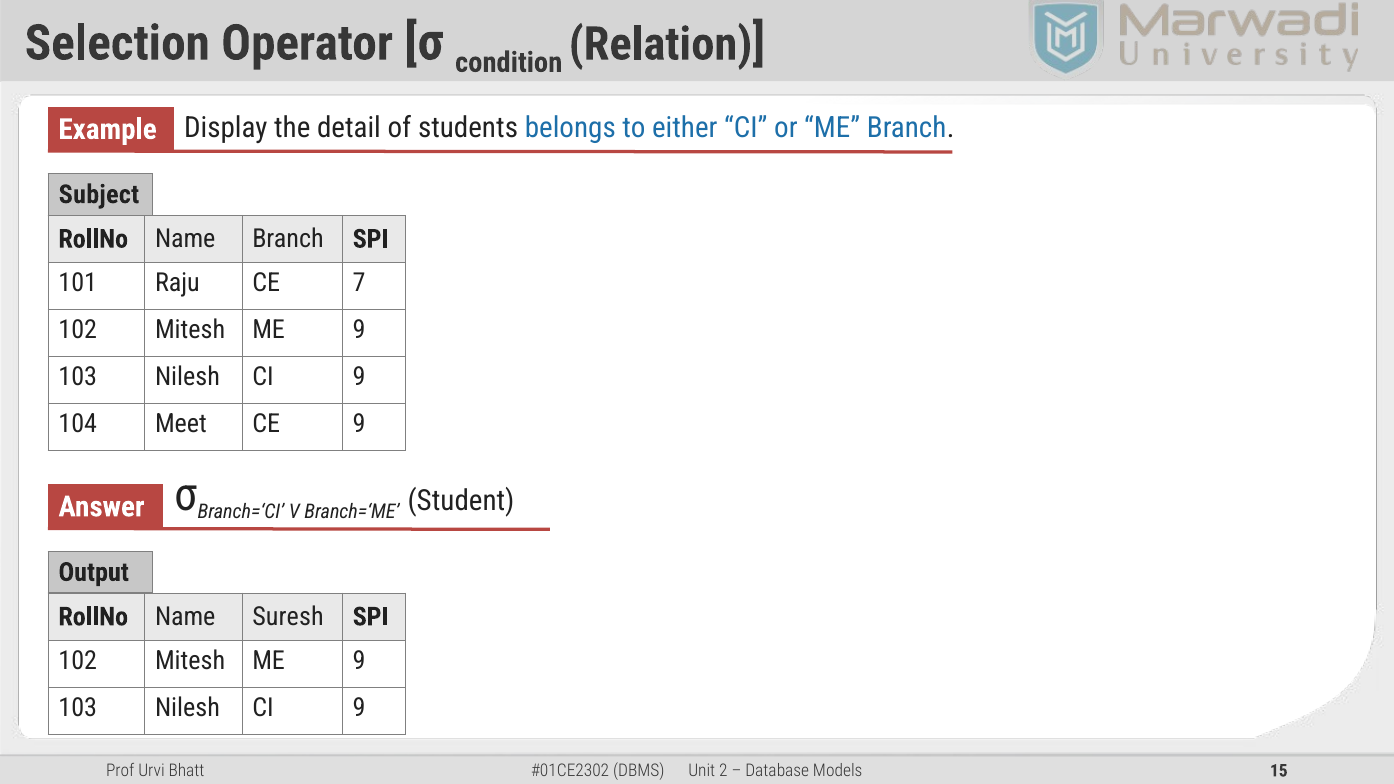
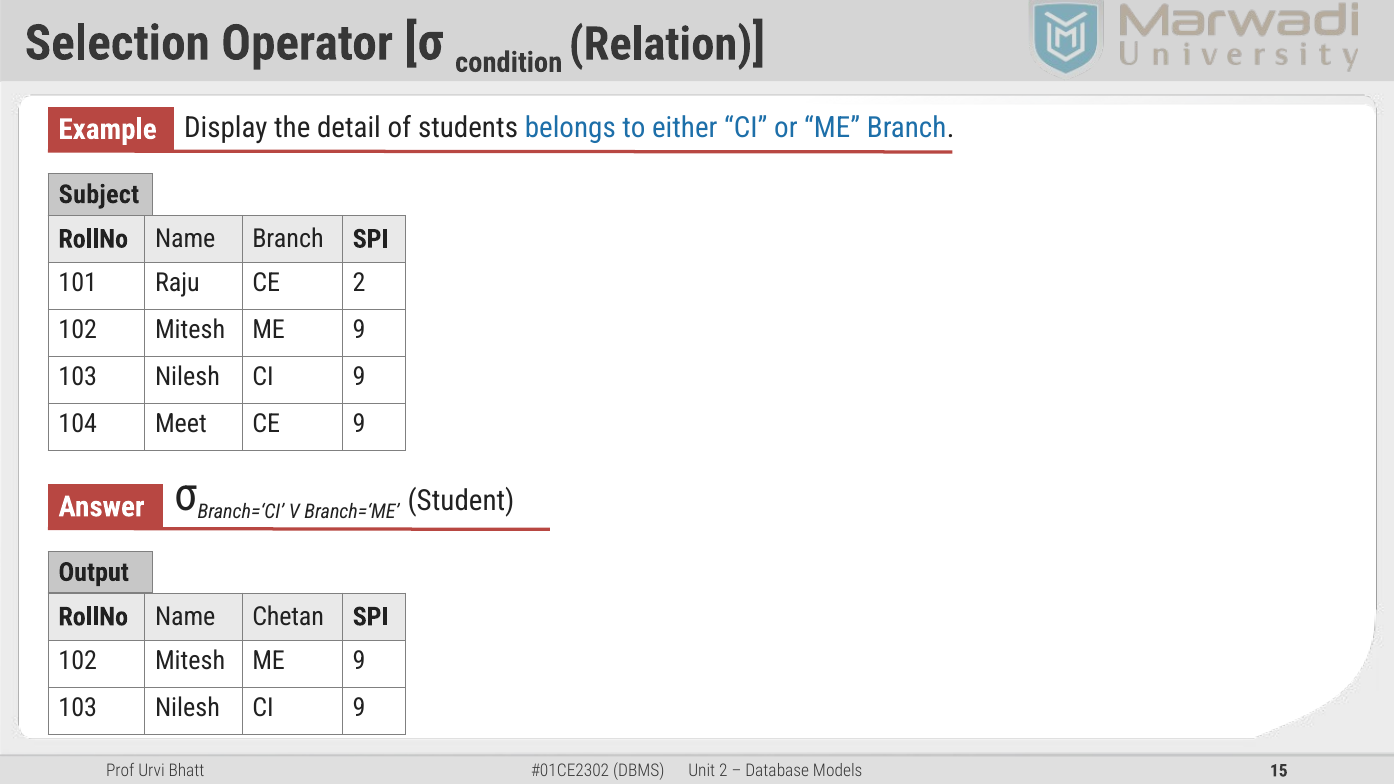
CE 7: 7 -> 2
Suresh: Suresh -> Chetan
